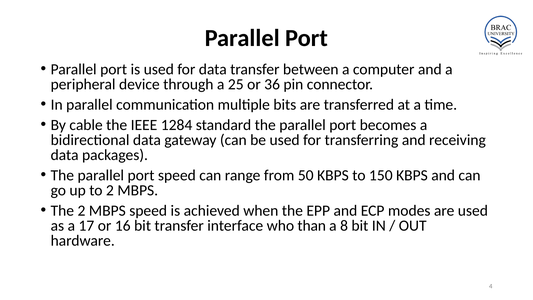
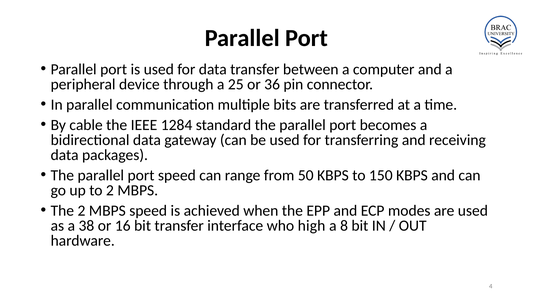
17: 17 -> 38
than: than -> high
